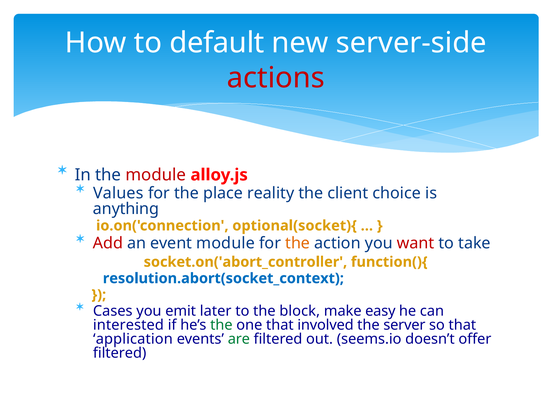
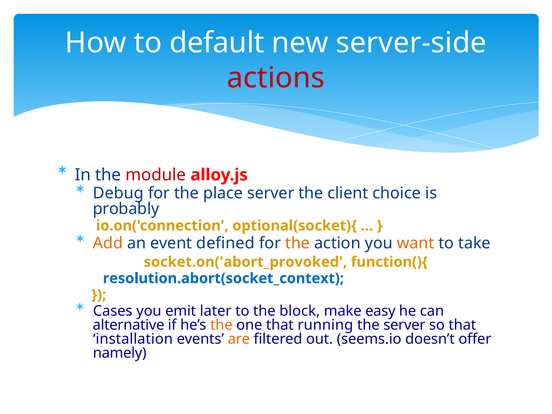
Values: Values -> Debug
place reality: reality -> server
anything: anything -> probably
Add colour: red -> orange
event module: module -> defined
want colour: red -> orange
socket.on('abort_controller: socket.on('abort_controller -> socket.on('abort_provoked
interested: interested -> alternative
the at (221, 325) colour: green -> orange
involved: involved -> running
application: application -> installation
are colour: green -> orange
filtered at (120, 353): filtered -> namely
